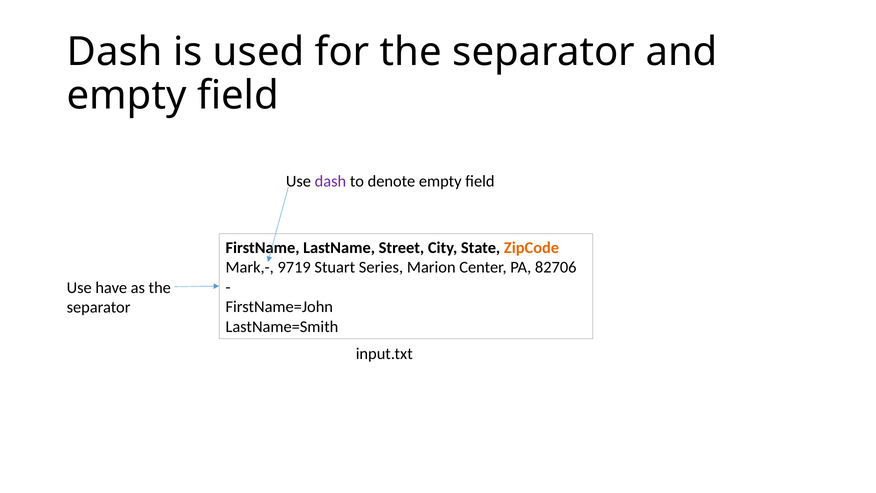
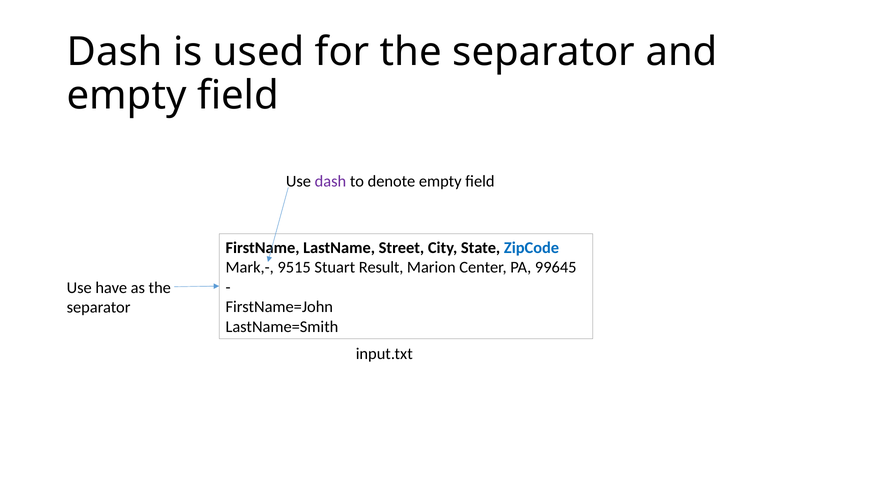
ZipCode colour: orange -> blue
9719: 9719 -> 9515
Series: Series -> Result
82706: 82706 -> 99645
